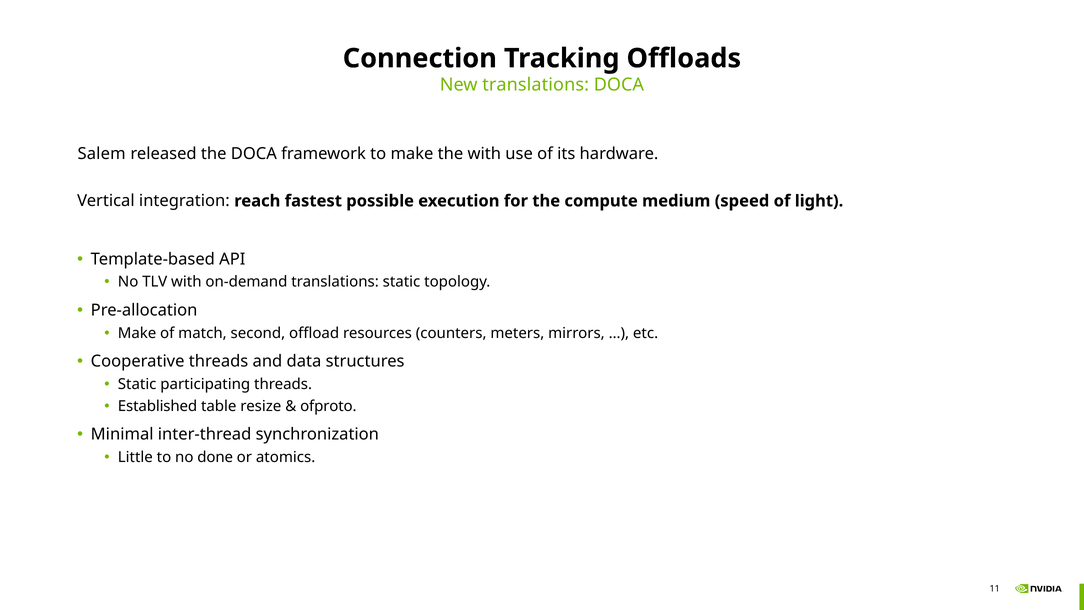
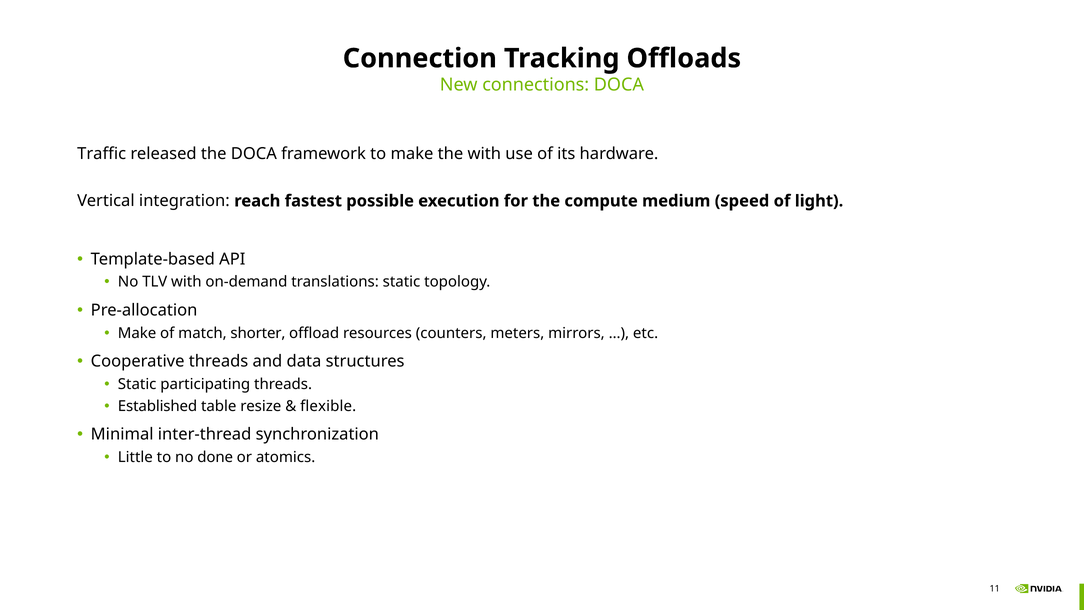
New translations: translations -> connections
Salem: Salem -> Traffic
second: second -> shorter
ofproto: ofproto -> flexible
